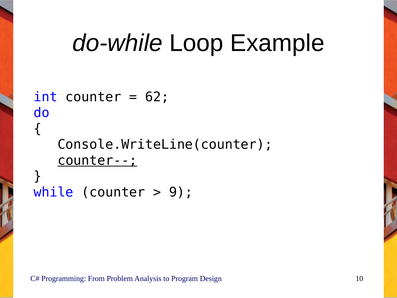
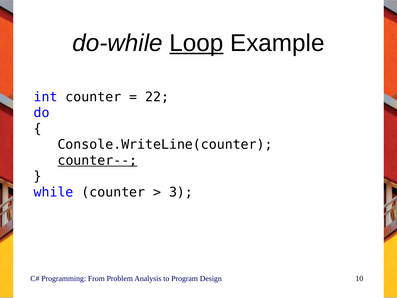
Loop underline: none -> present
62: 62 -> 22
9: 9 -> 3
